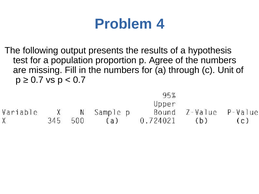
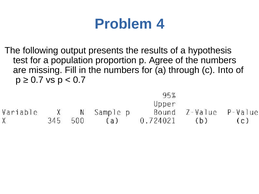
Unit: Unit -> Into
